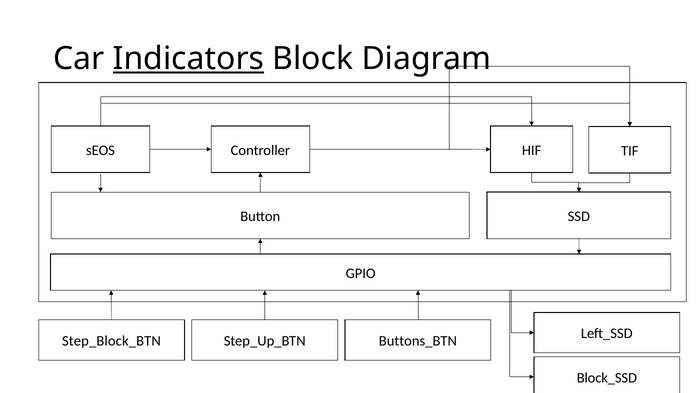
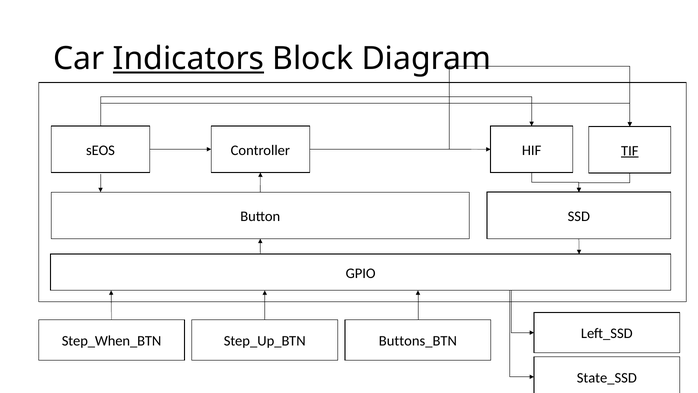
TIF underline: none -> present
Step_Block_BTN: Step_Block_BTN -> Step_When_BTN
Block_SSD: Block_SSD -> State_SSD
